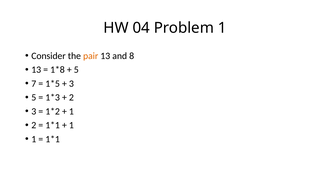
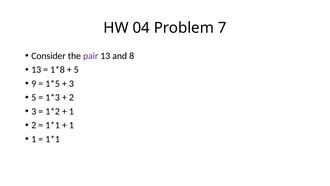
Problem 1: 1 -> 7
pair colour: orange -> purple
7: 7 -> 9
